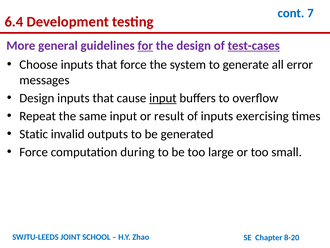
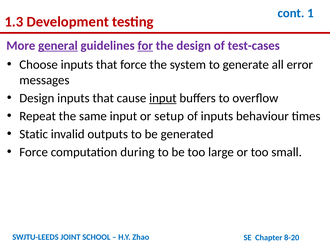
7: 7 -> 1
6.4: 6.4 -> 1.3
general underline: none -> present
test-cases underline: present -> none
result: result -> setup
exercising: exercising -> behaviour
